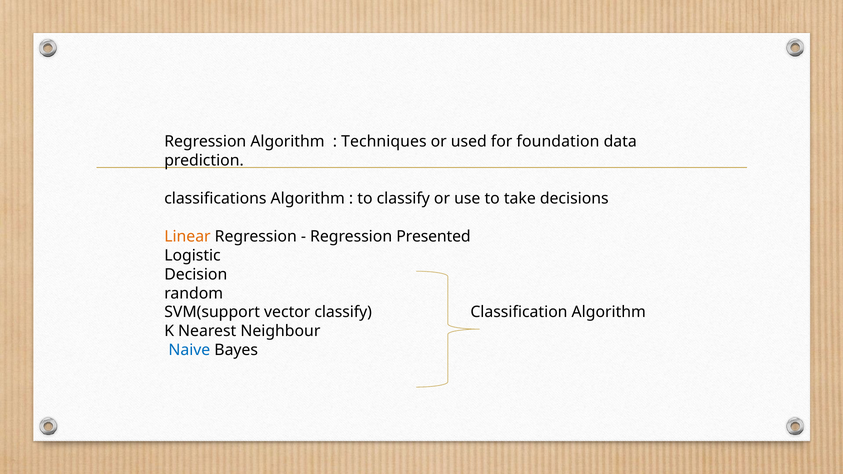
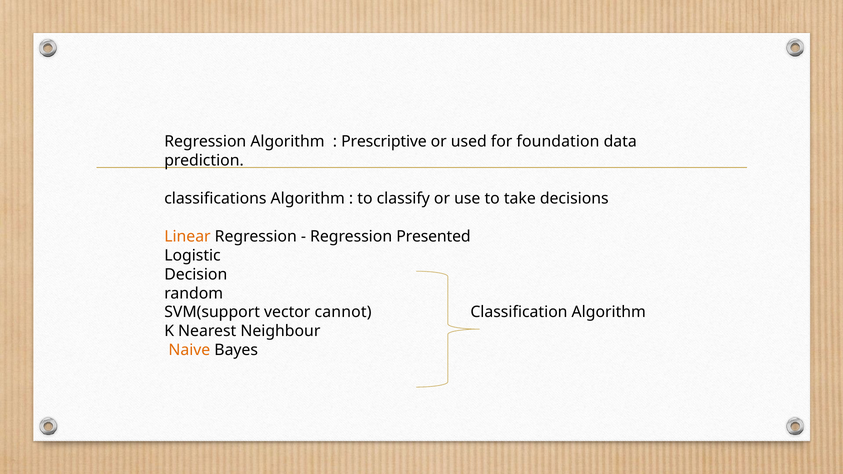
Techniques: Techniques -> Prescriptive
vector classify: classify -> cannot
Naive colour: blue -> orange
